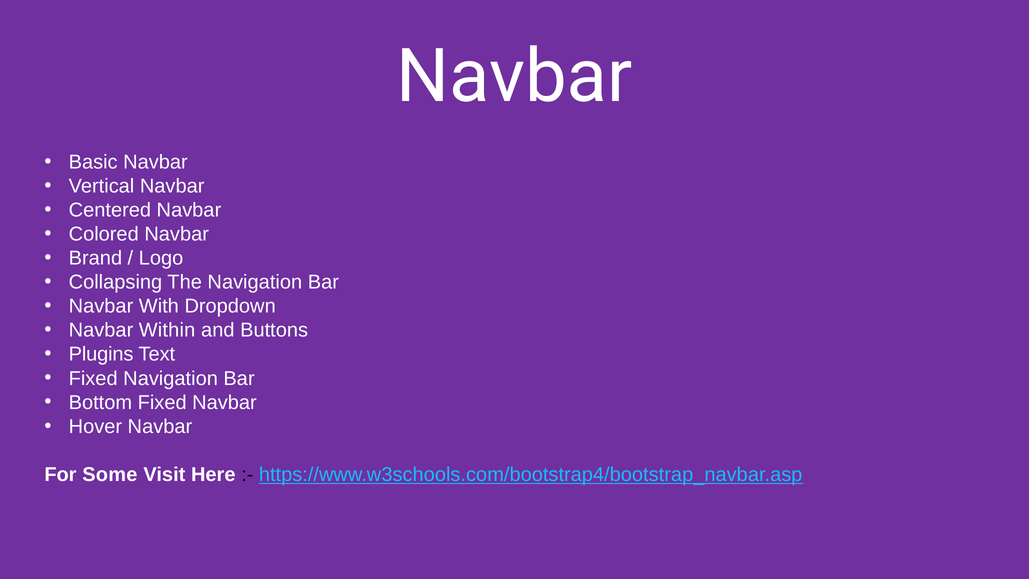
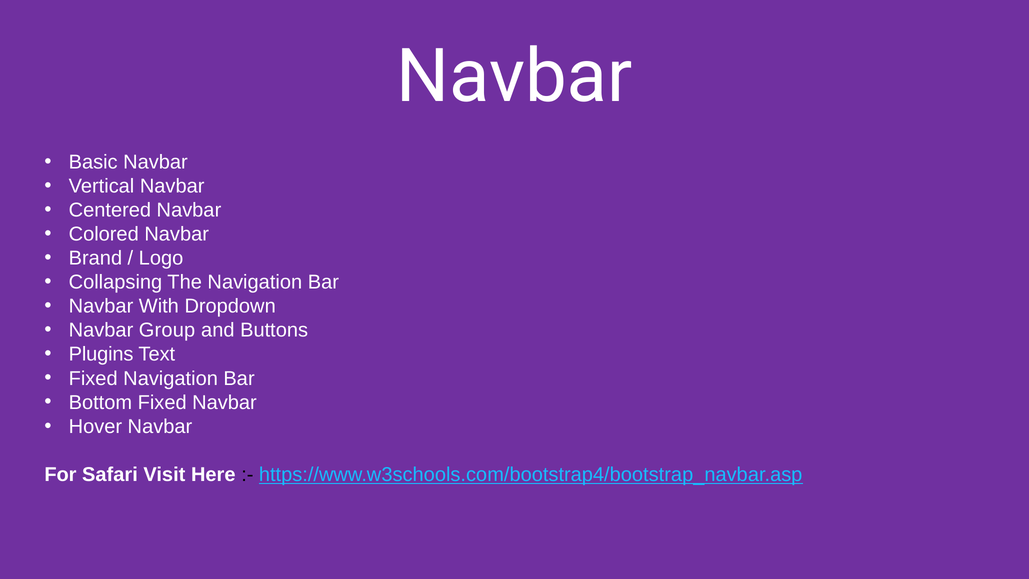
Within: Within -> Group
Some: Some -> Safari
